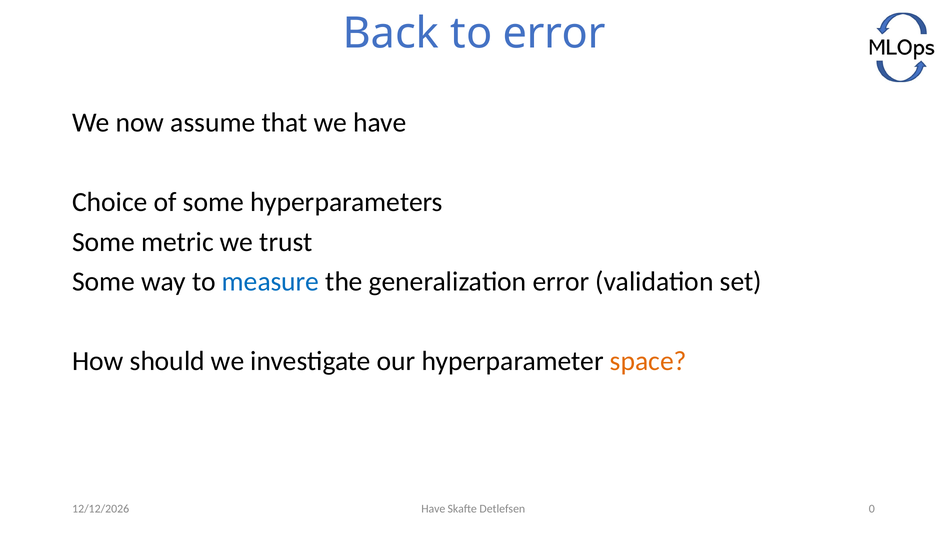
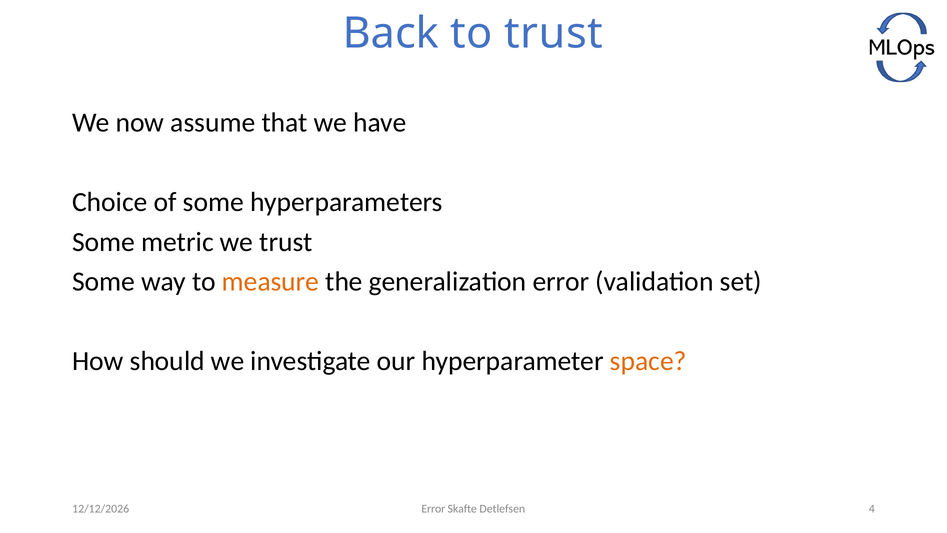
to error: error -> trust
measure colour: blue -> orange
Have at (433, 509): Have -> Error
0: 0 -> 4
